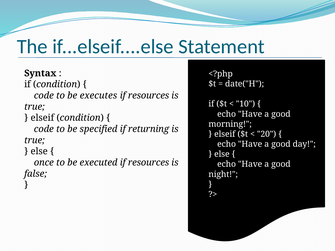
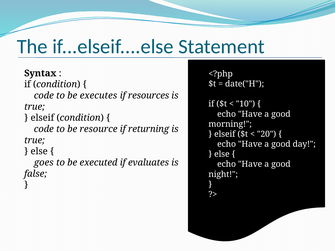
specified: specified -> resource
once: once -> goes
executed if resources: resources -> evaluates
